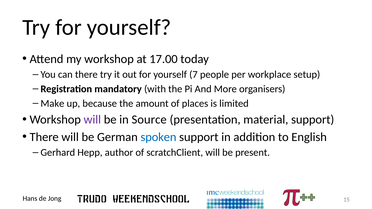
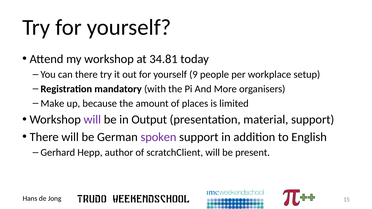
17.00: 17.00 -> 34.81
7: 7 -> 9
Source: Source -> Output
spoken colour: blue -> purple
